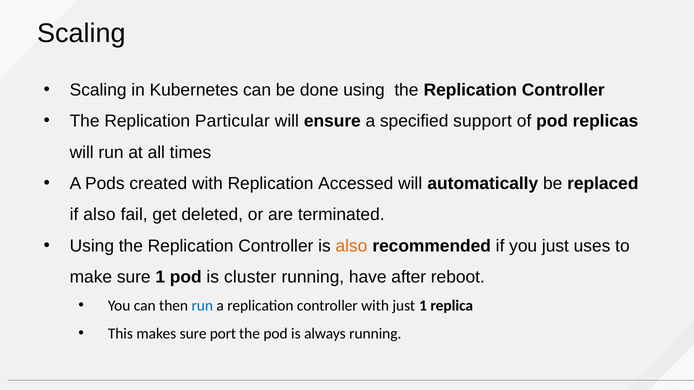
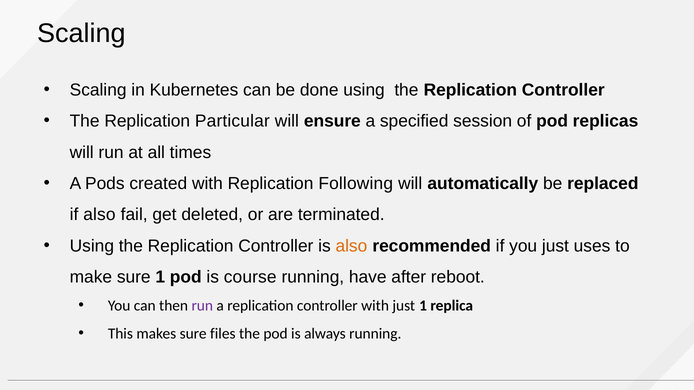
support: support -> session
Accessed: Accessed -> Following
cluster: cluster -> course
run at (202, 306) colour: blue -> purple
port: port -> files
